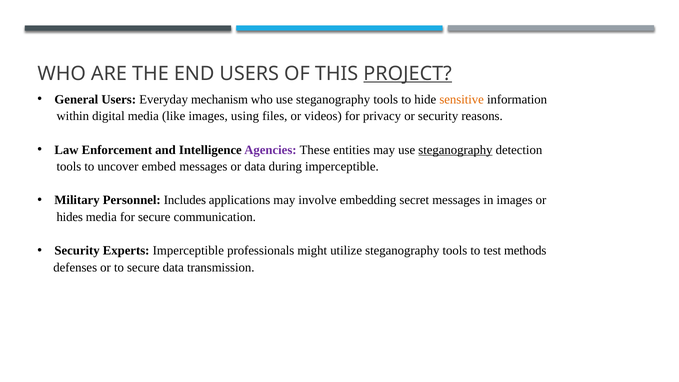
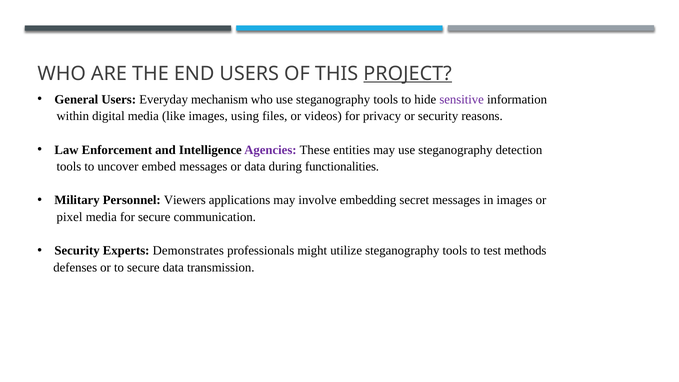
sensitive colour: orange -> purple
steganography at (455, 150) underline: present -> none
during imperceptible: imperceptible -> functionalities
Includes: Includes -> Viewers
hides: hides -> pixel
Experts Imperceptible: Imperceptible -> Demonstrates
